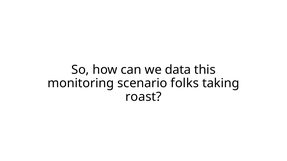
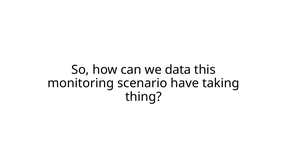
folks: folks -> have
roast: roast -> thing
